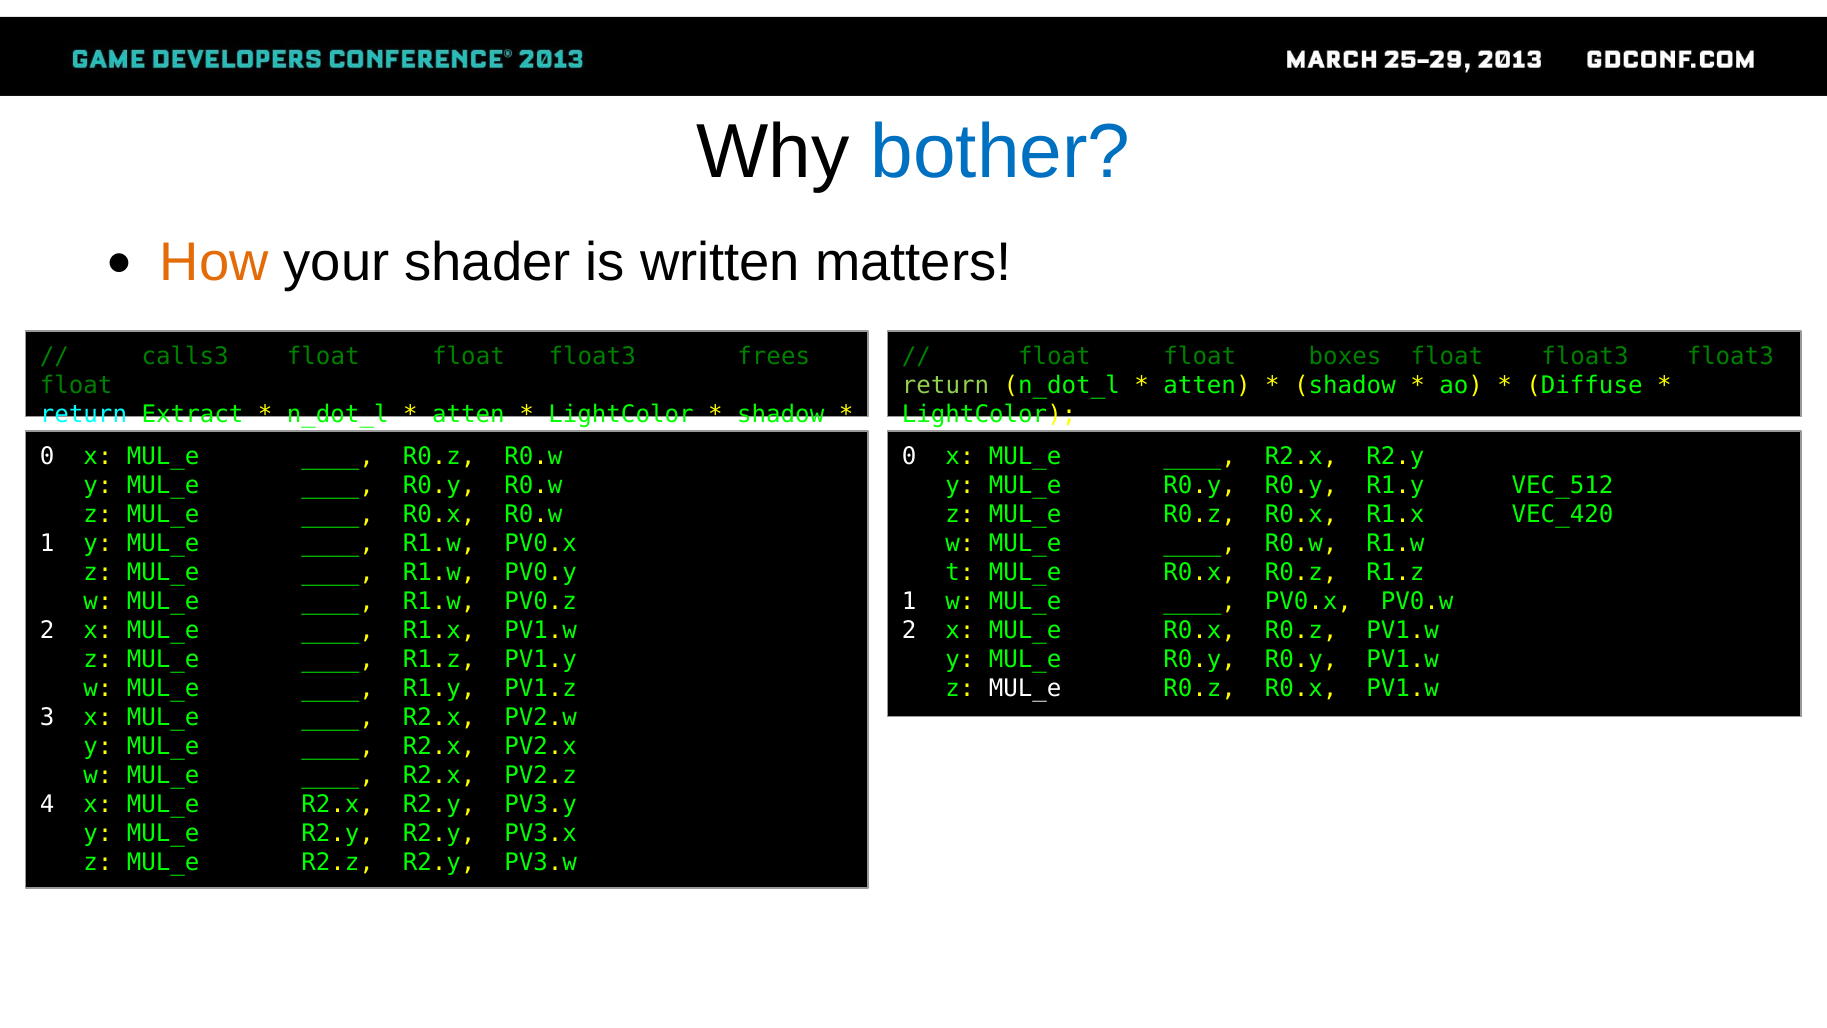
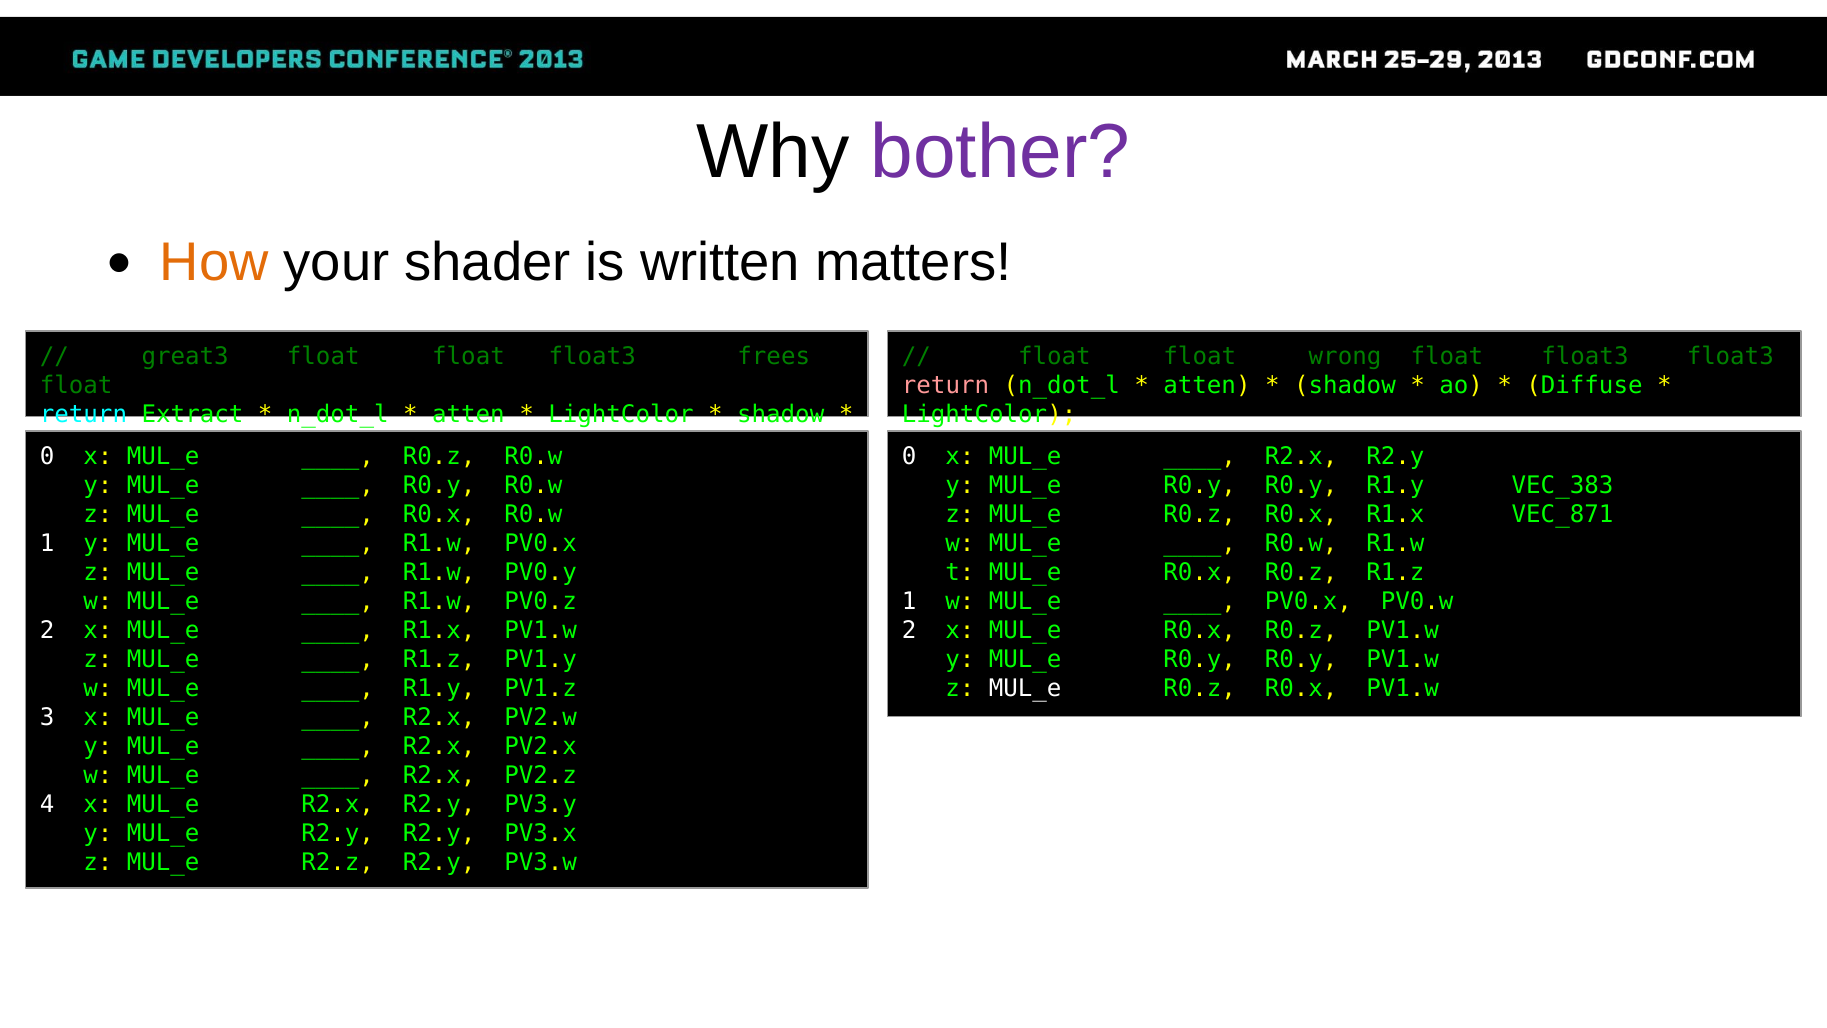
bother colour: blue -> purple
calls3: calls3 -> great3
boxes: boxes -> wrong
return at (946, 385) colour: light green -> pink
VEC_512: VEC_512 -> VEC_383
VEC_420: VEC_420 -> VEC_871
